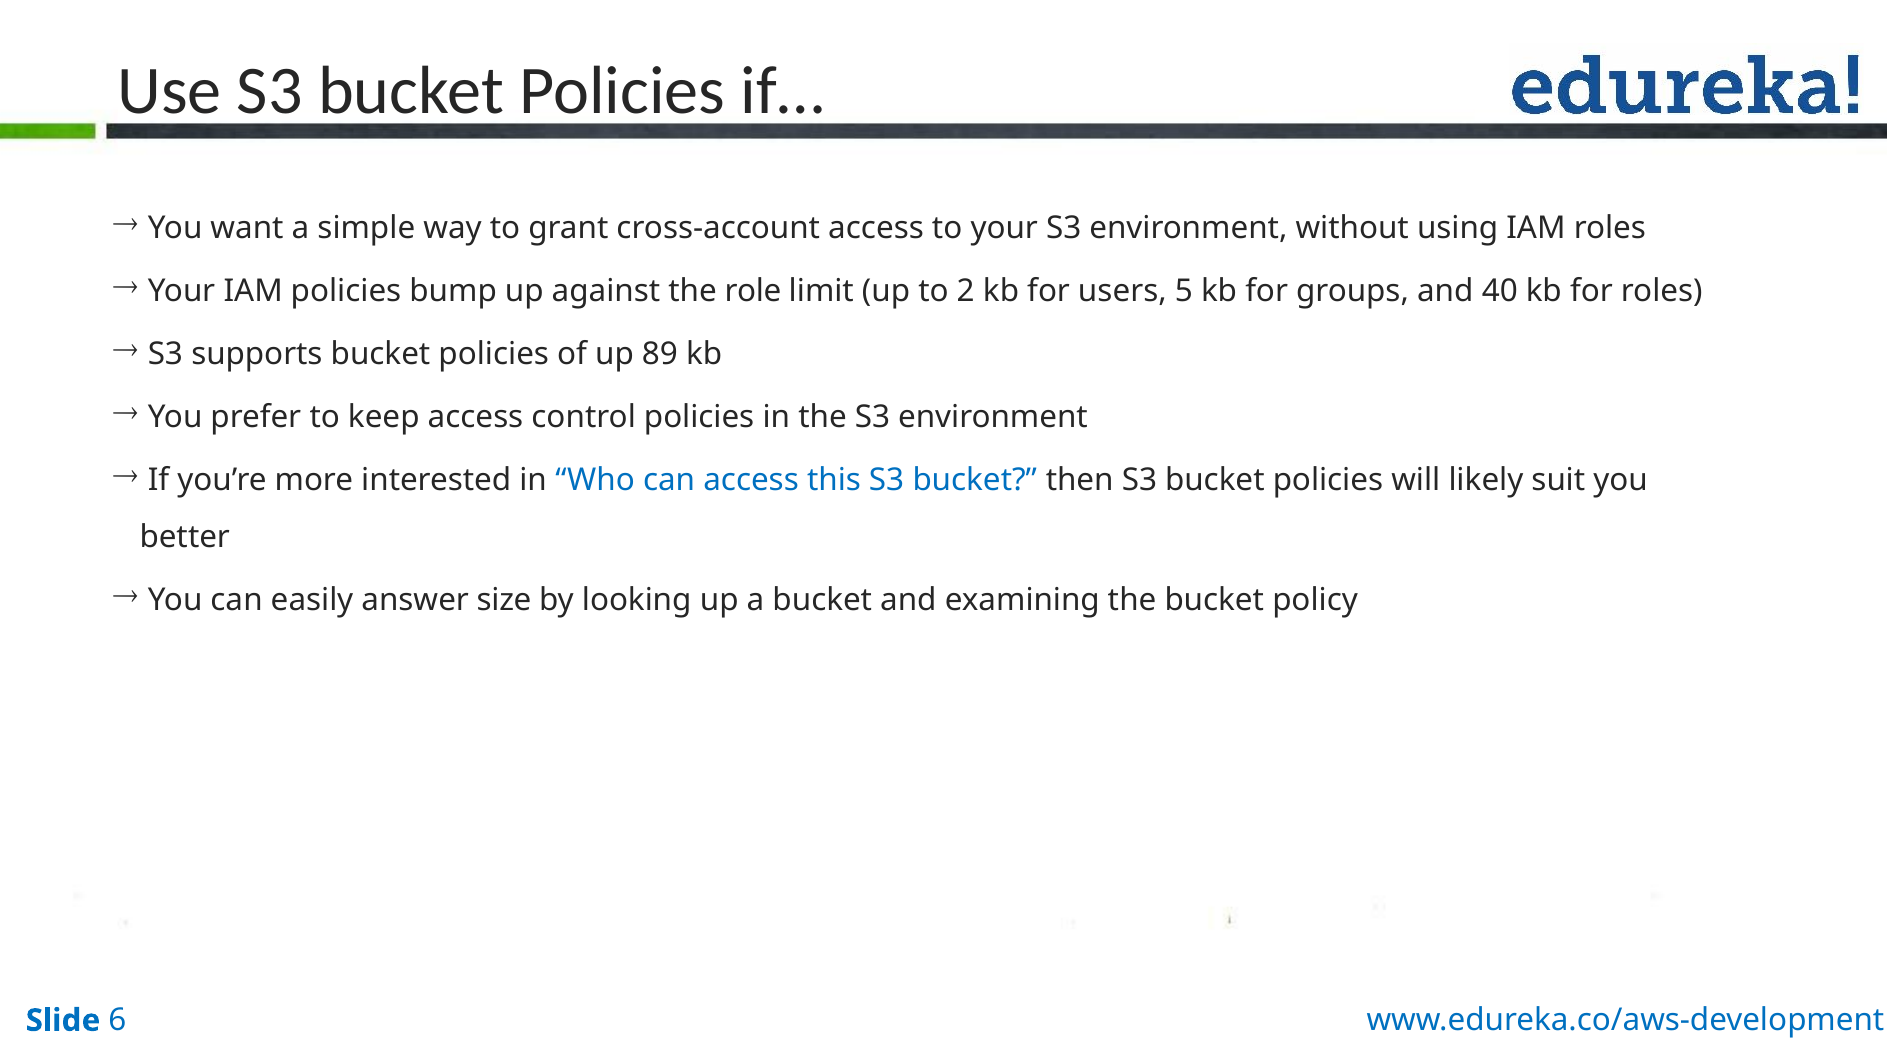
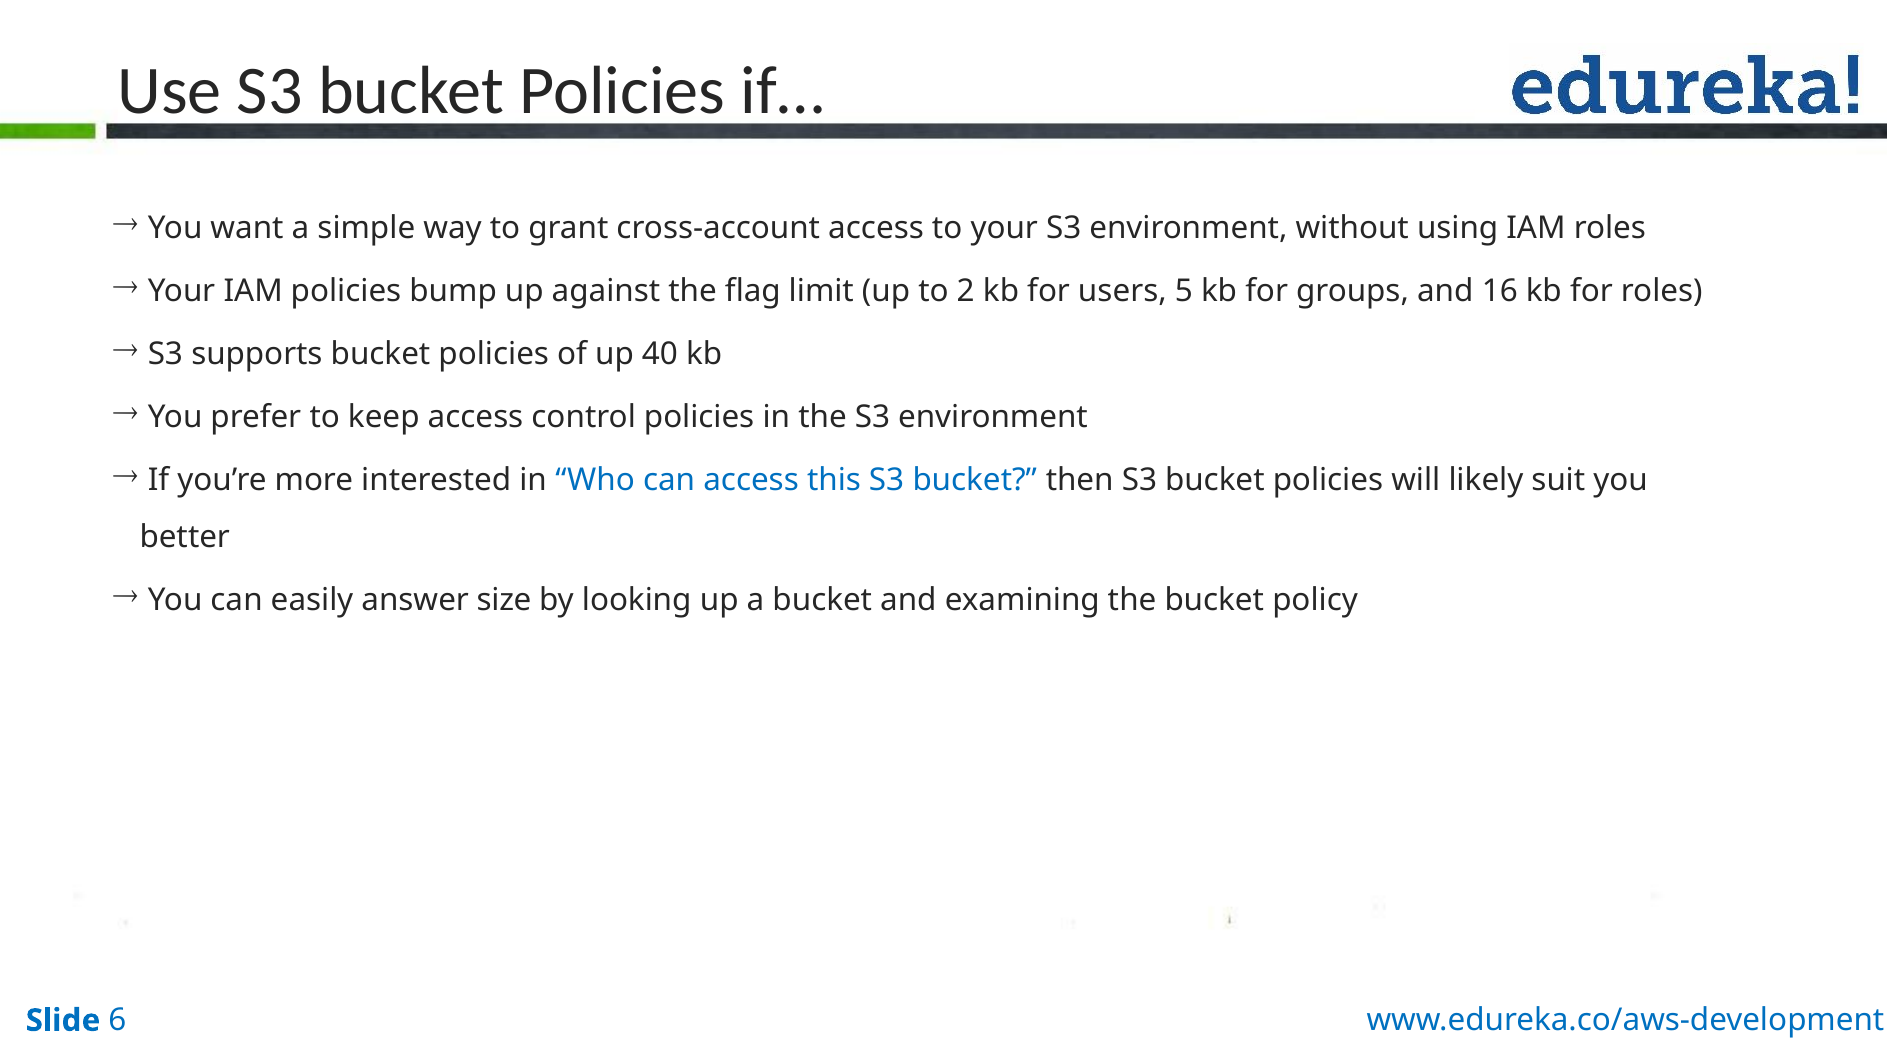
role: role -> flag
40: 40 -> 16
89: 89 -> 40
